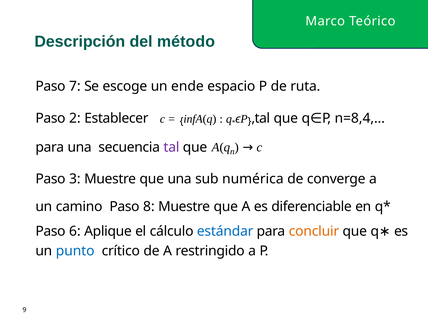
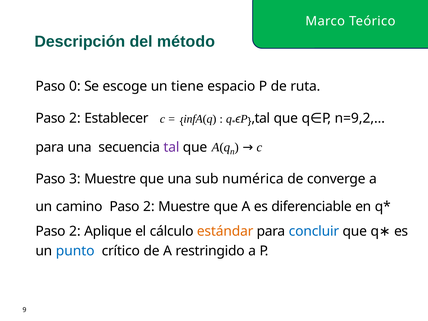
7: 7 -> 0
ende: ende -> tiene
n=8,4,…: n=8,4,… -> n=9,2,…
camino Paso 8: 8 -> 2
6 at (75, 231): 6 -> 2
estándar colour: blue -> orange
concluir colour: orange -> blue
